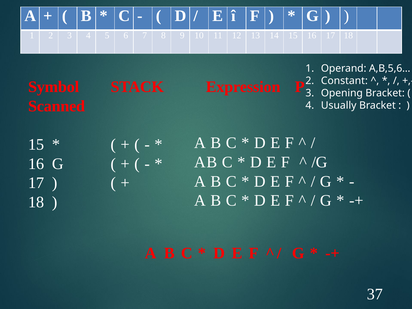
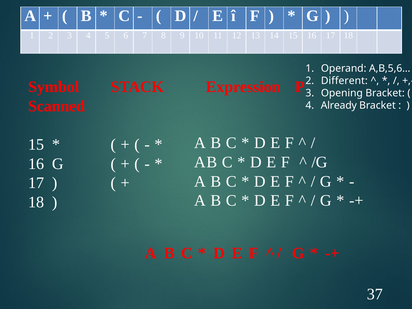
Constant: Constant -> Different
Usually: Usually -> Already
